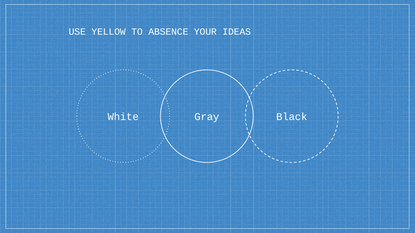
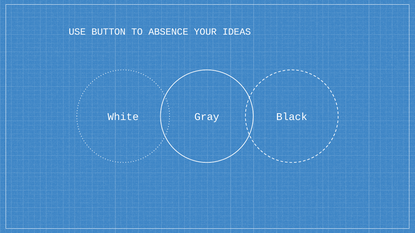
YELLOW: YELLOW -> BUTTON
